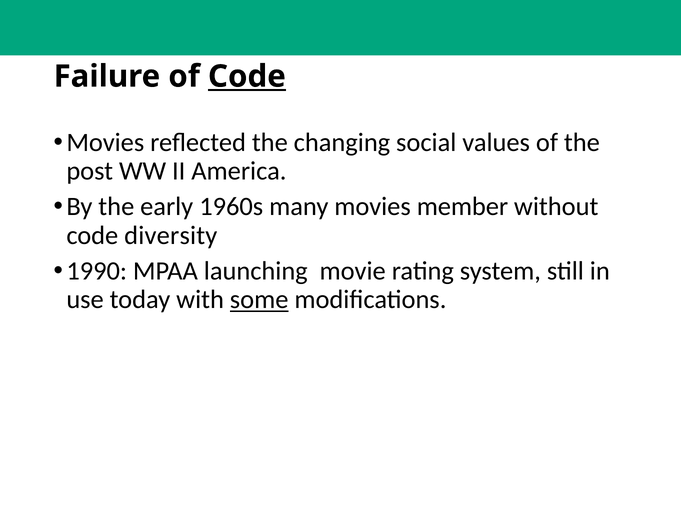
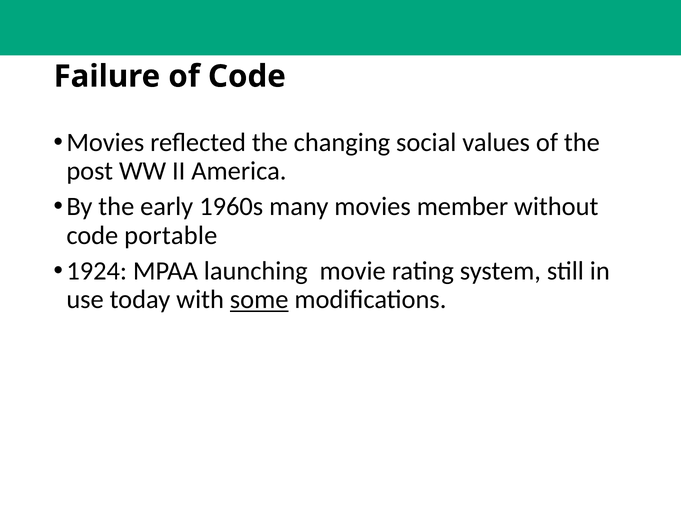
Code at (247, 76) underline: present -> none
diversity: diversity -> portable
1990: 1990 -> 1924
